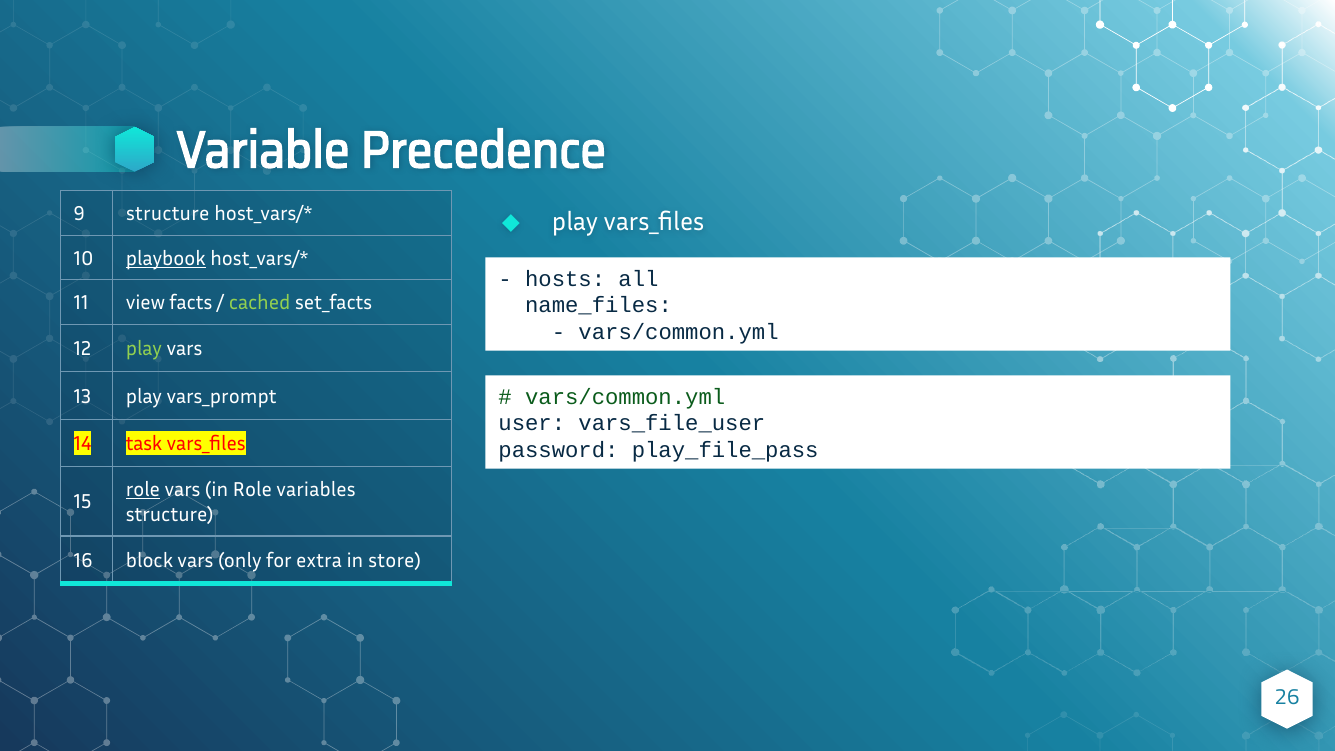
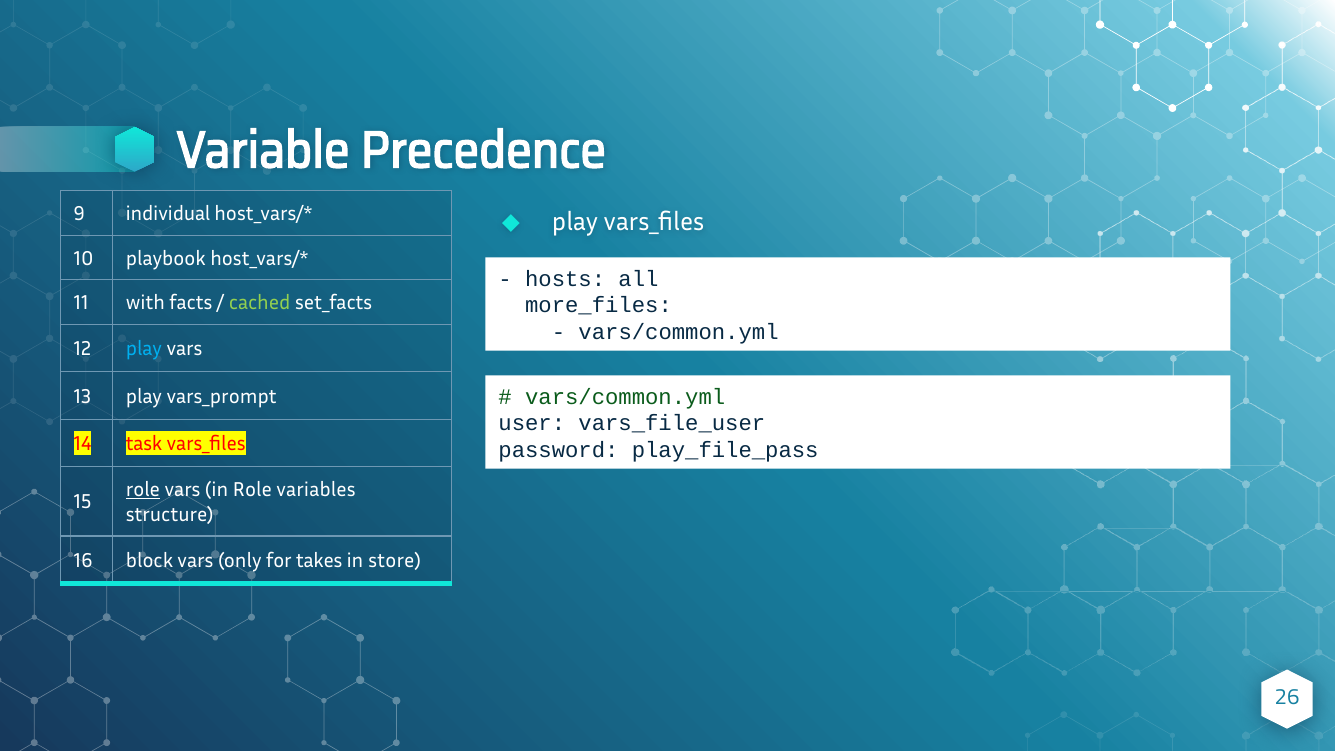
9 structure: structure -> individual
playbook underline: present -> none
view: view -> with
name_files: name_files -> more_files
play at (144, 349) colour: light green -> light blue
extra: extra -> takes
